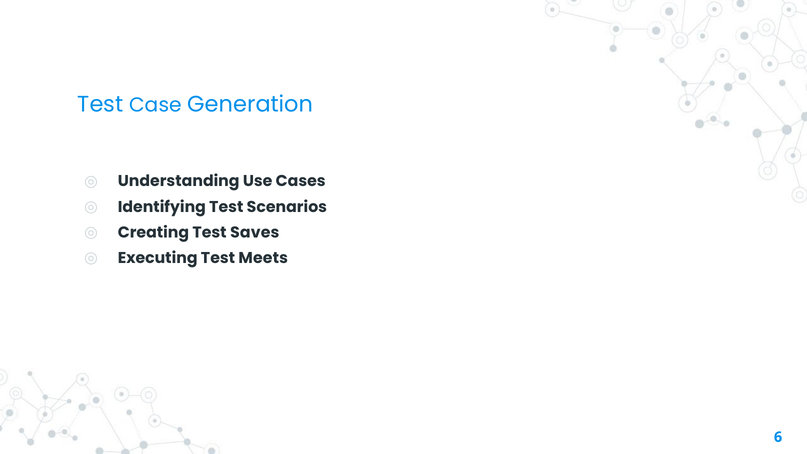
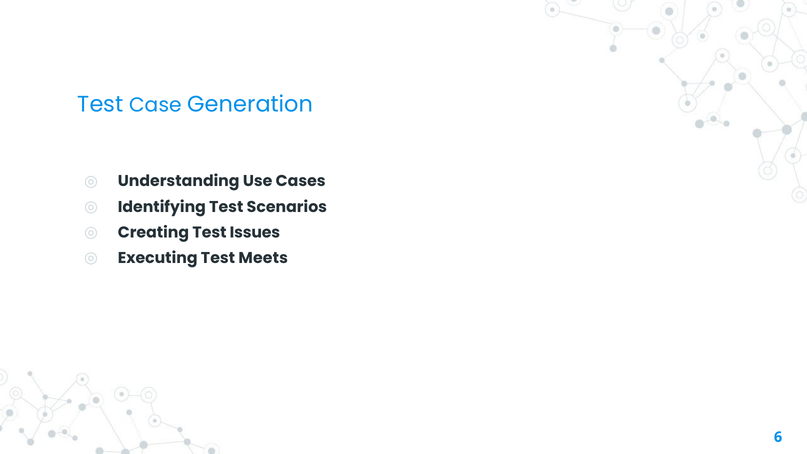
Saves: Saves -> Issues
